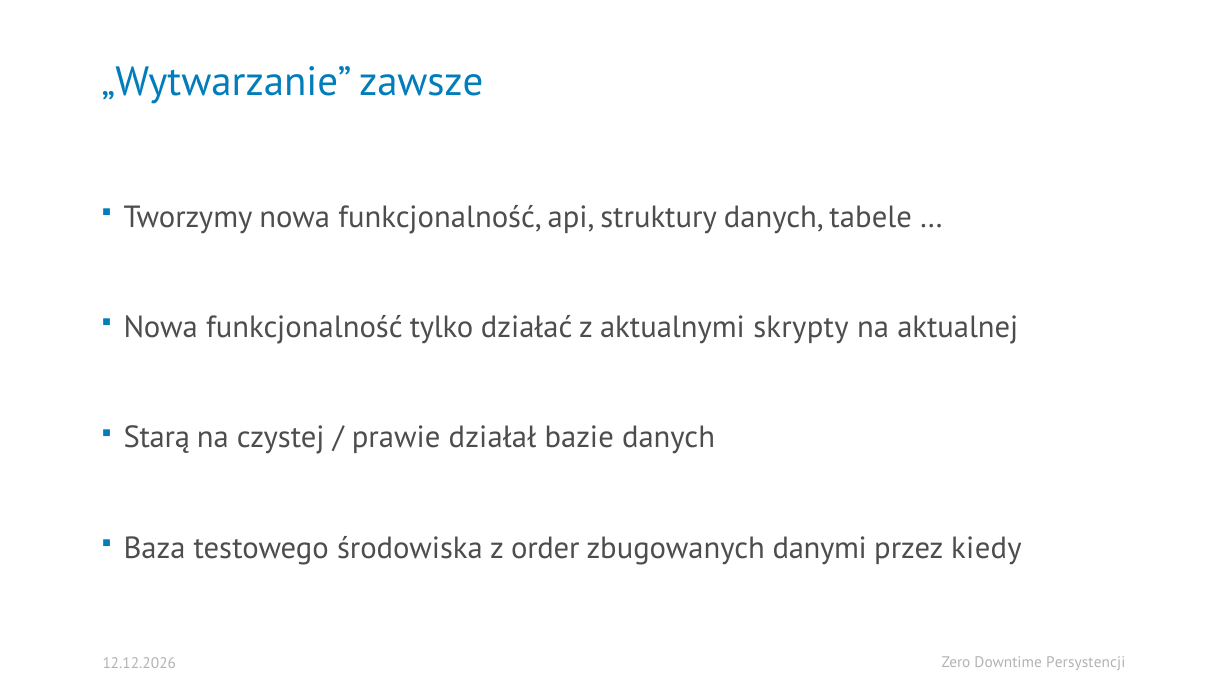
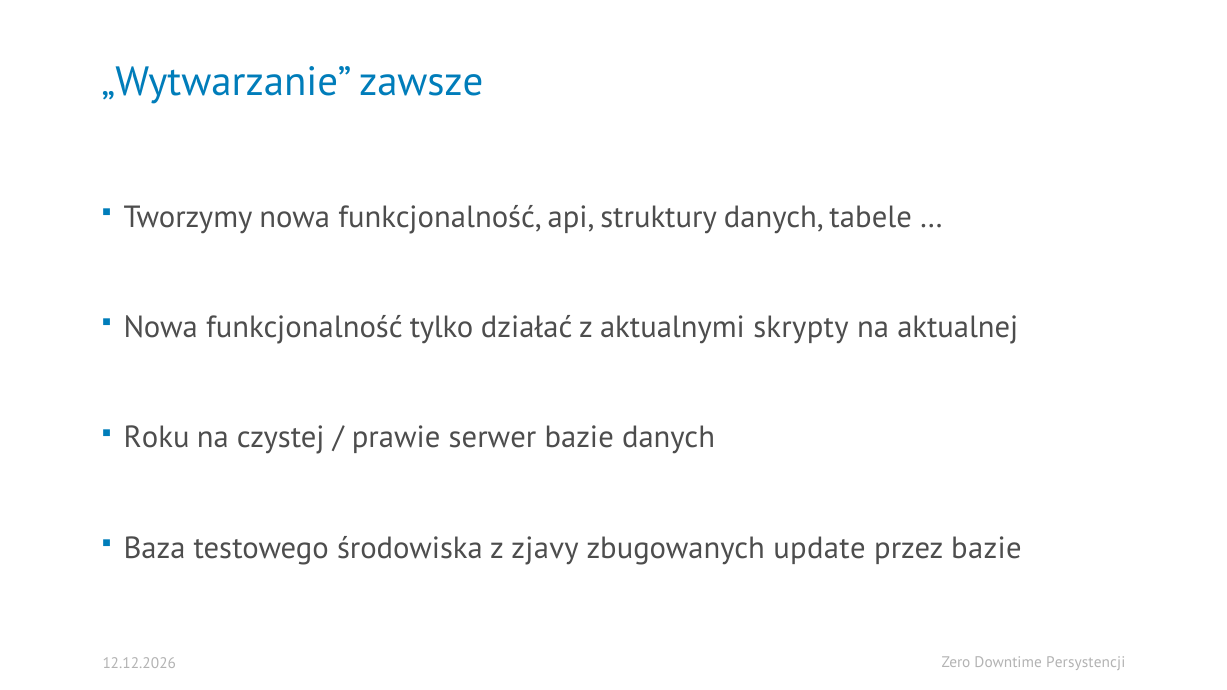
Starą: Starą -> Roku
działał: działał -> serwer
order: order -> zjavy
danymi: danymi -> update
przez kiedy: kiedy -> bazie
